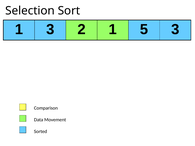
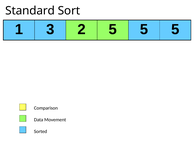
Selection: Selection -> Standard
2 1: 1 -> 5
3 at (175, 29): 3 -> 5
